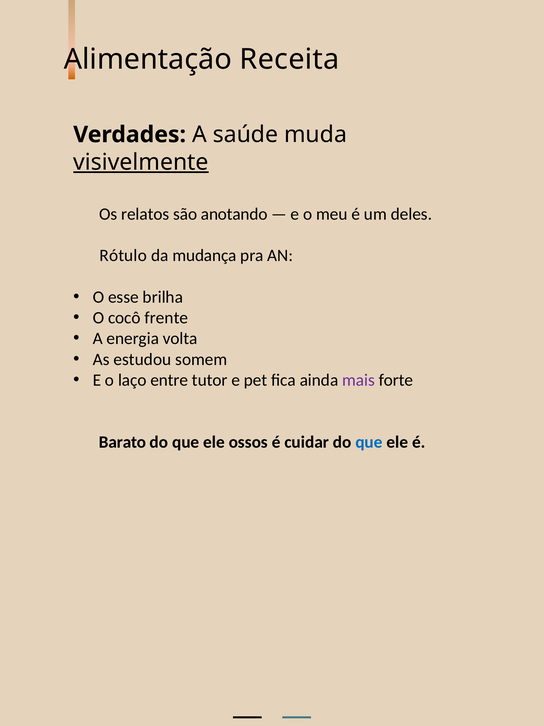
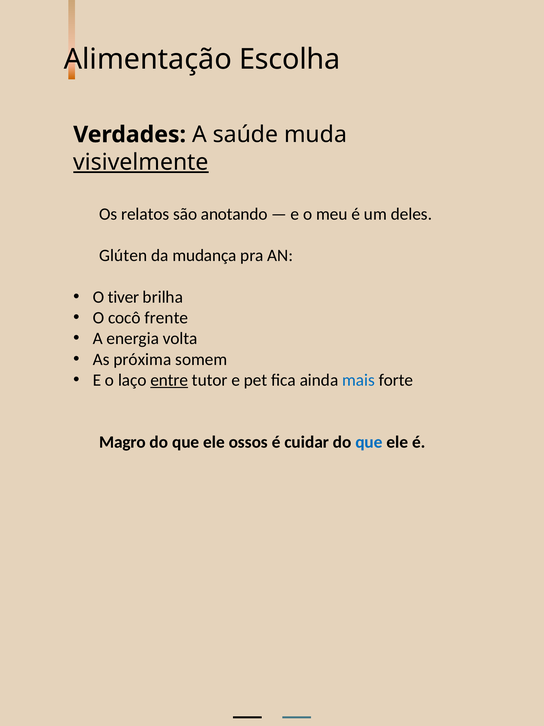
Receita: Receita -> Escolha
Rótulo: Rótulo -> Glúten
esse: esse -> tiver
estudou: estudou -> próxima
entre underline: none -> present
mais colour: purple -> blue
Barato: Barato -> Magro
